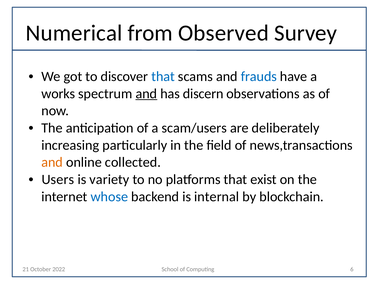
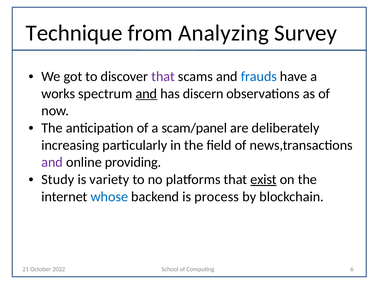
Numerical: Numerical -> Technique
Observed: Observed -> Analyzing
that at (163, 76) colour: blue -> purple
scam/users: scam/users -> scam/panel
and at (52, 162) colour: orange -> purple
collected: collected -> providing
Users: Users -> Study
exist underline: none -> present
internal: internal -> process
